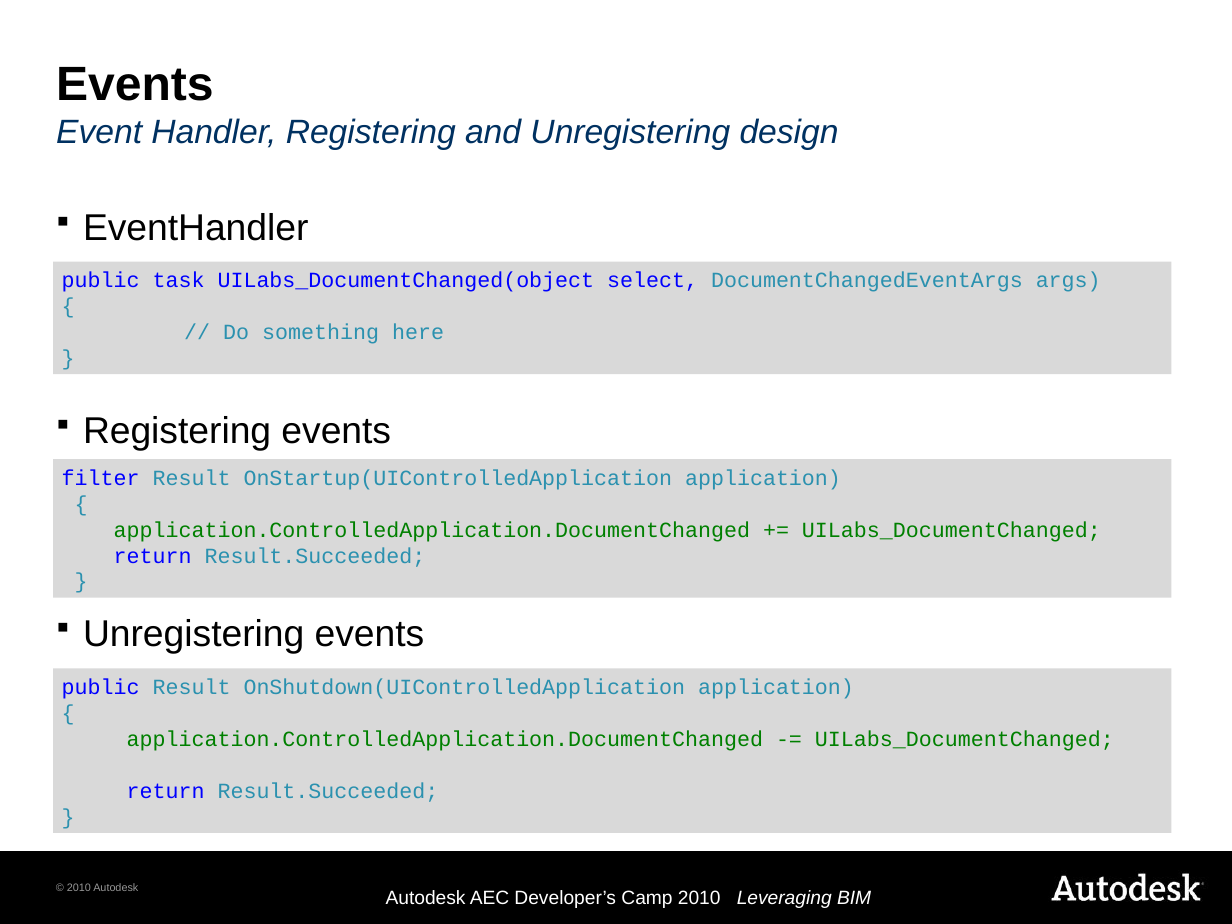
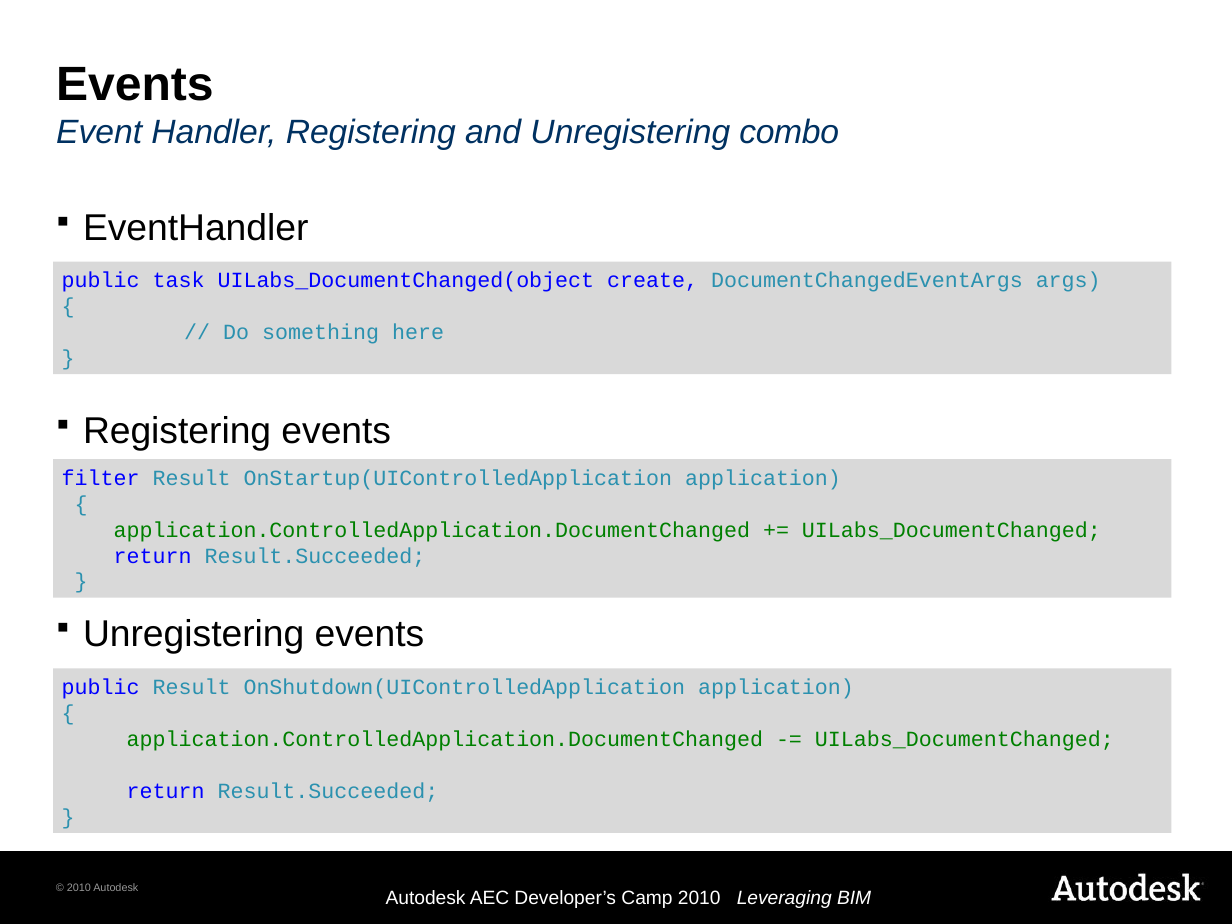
design: design -> combo
select: select -> create
